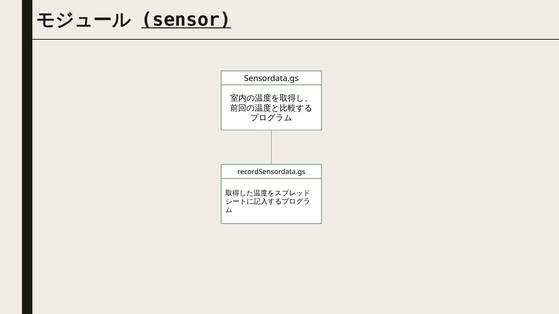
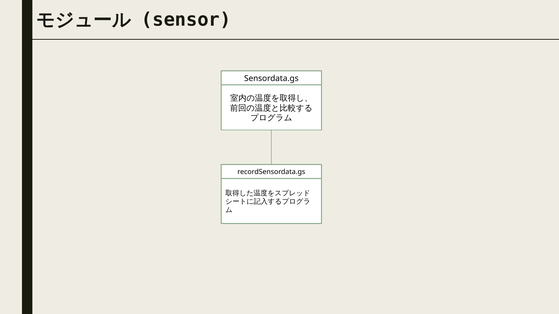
sensor underline: present -> none
